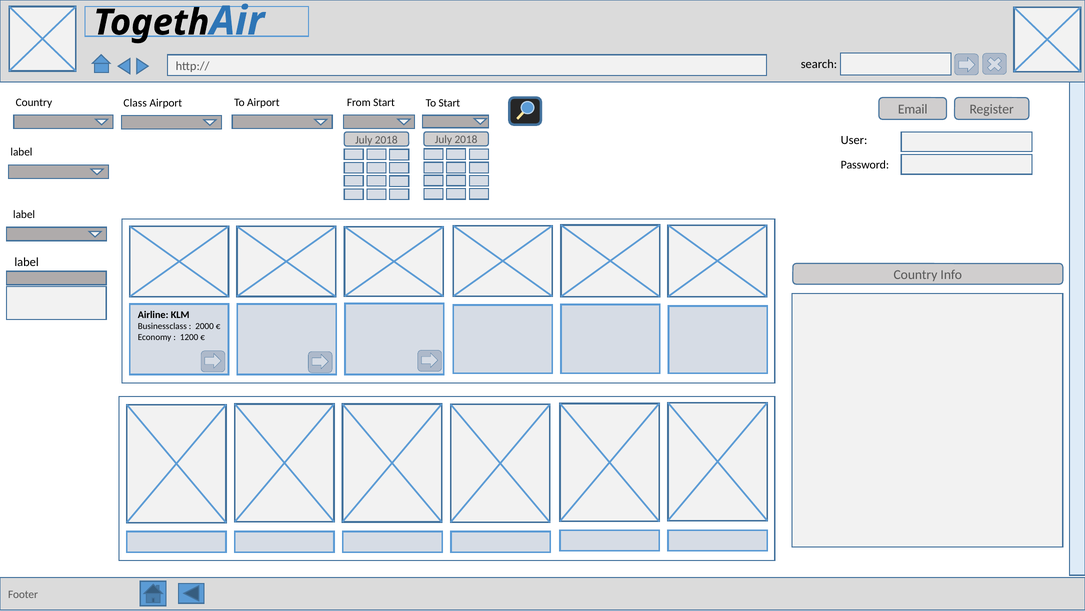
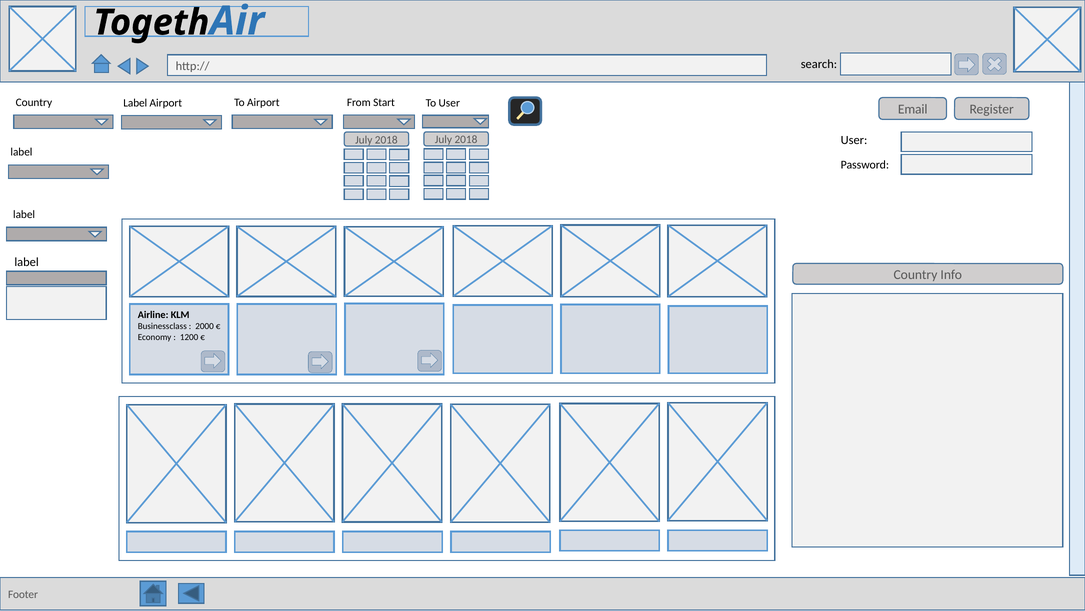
Class at (135, 103): Class -> Label
To Start: Start -> User
